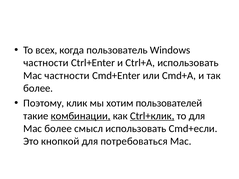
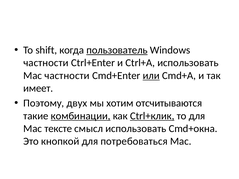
всех: всех -> shift
пользователь underline: none -> present
или underline: none -> present
более at (38, 88): более -> имеет
клик: клик -> двух
пользователей: пользователей -> отсчитываются
Mac более: более -> тексте
Cmd+если: Cmd+если -> Cmd+окна
